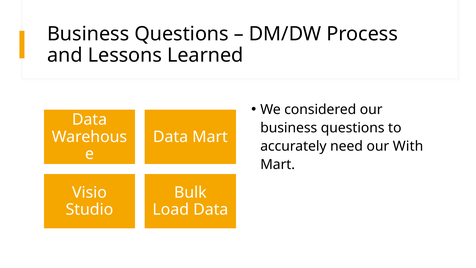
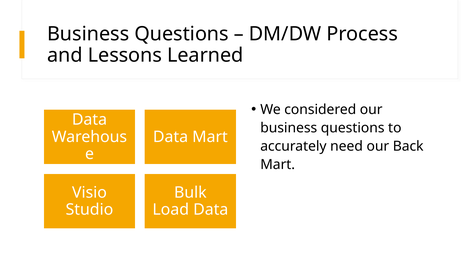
With: With -> Back
